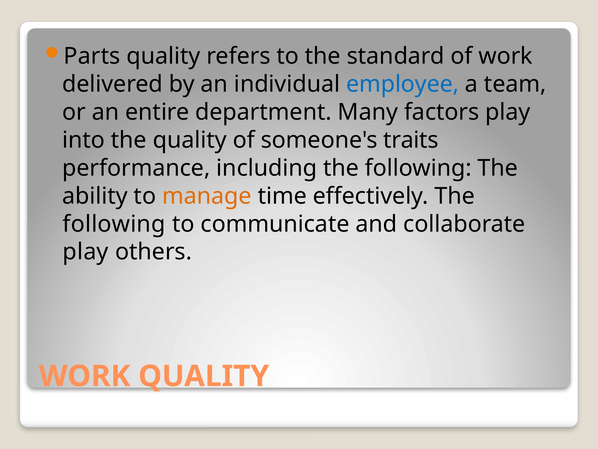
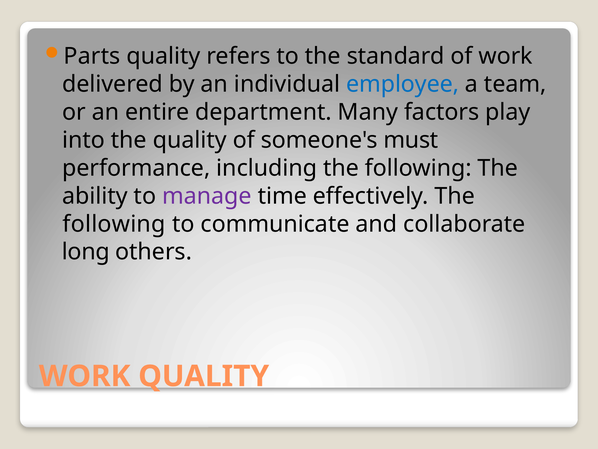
traits: traits -> must
manage colour: orange -> purple
play at (86, 252): play -> long
